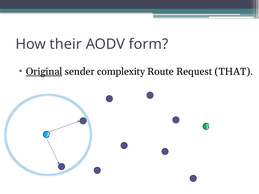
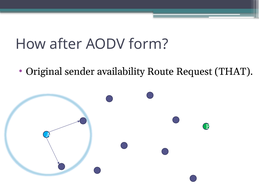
their: their -> after
Original underline: present -> none
complexity: complexity -> availability
